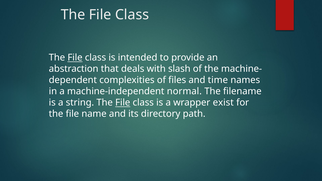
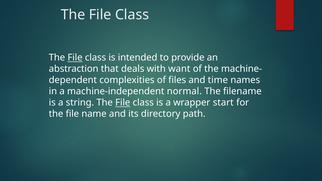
slash: slash -> want
exist: exist -> start
